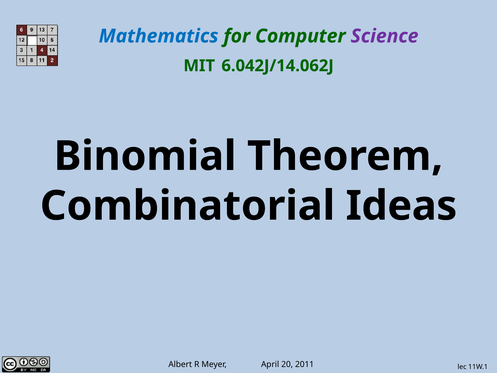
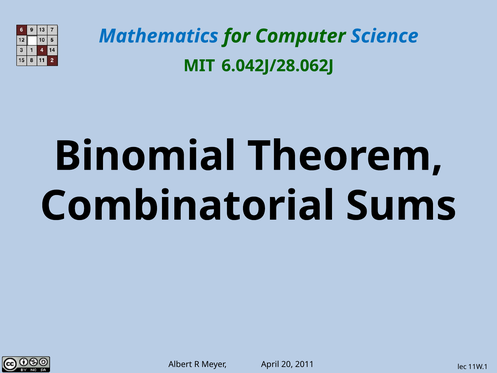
Science colour: purple -> blue
6.042J/14.062J: 6.042J/14.062J -> 6.042J/28.062J
Ideas: Ideas -> Sums
